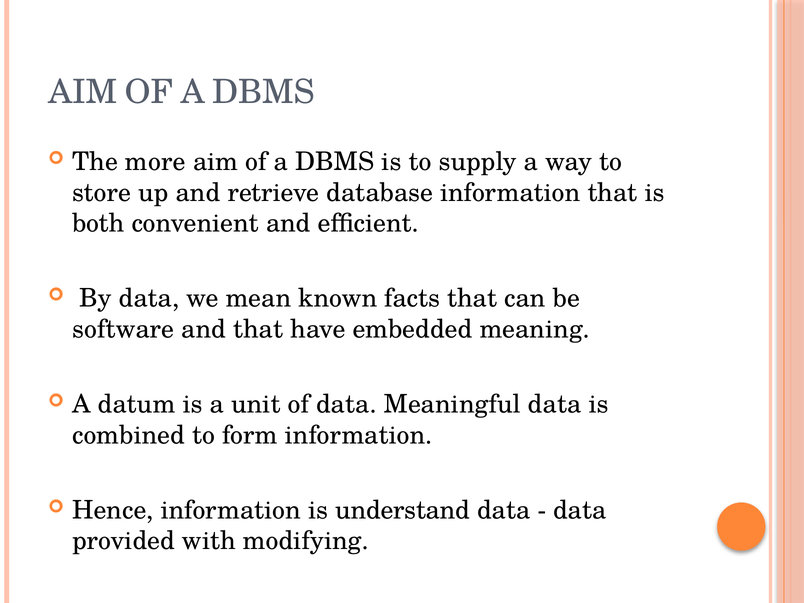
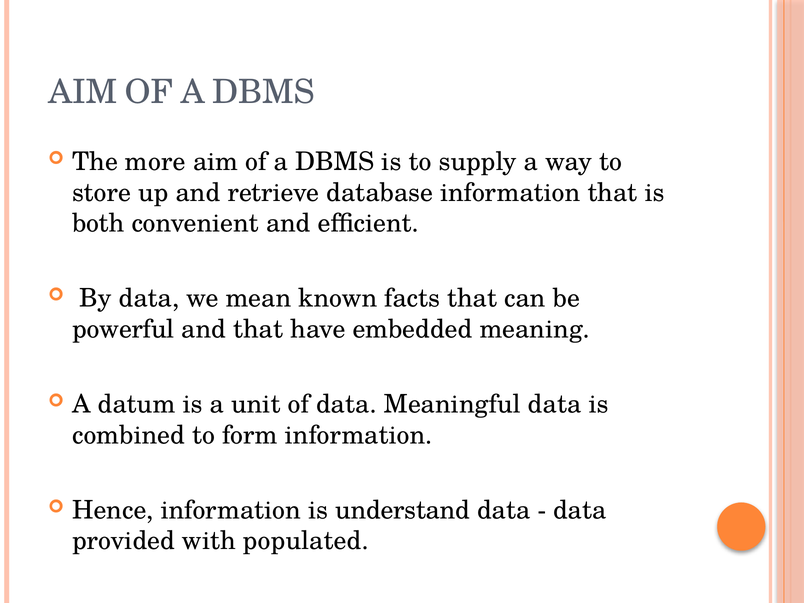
software: software -> powerful
modifying: modifying -> populated
